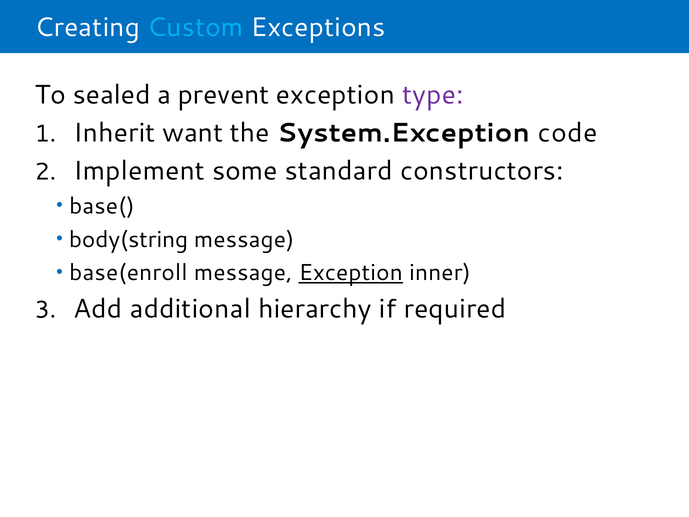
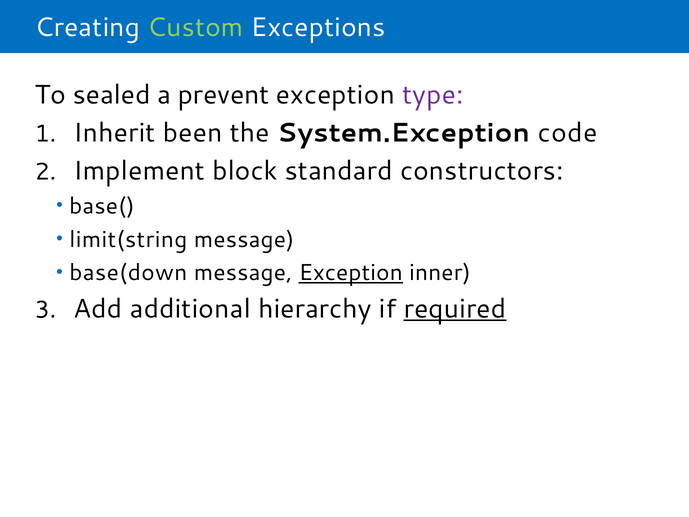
Custom colour: light blue -> light green
want: want -> been
some: some -> block
body(string: body(string -> limit(string
base(enroll: base(enroll -> base(down
required underline: none -> present
